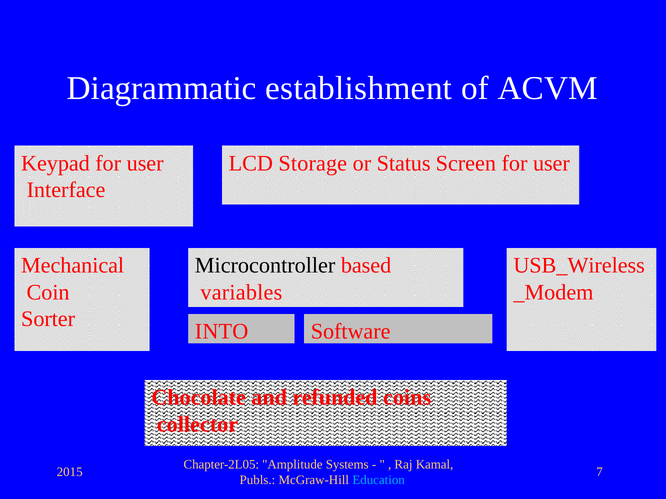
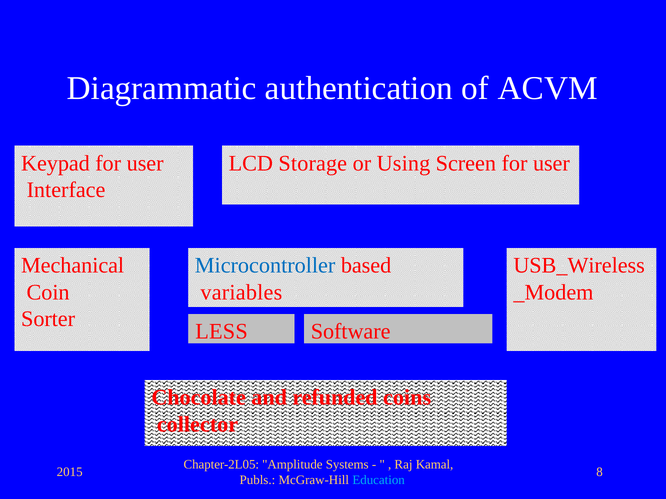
establishment: establishment -> authentication
Status: Status -> Using
Microcontroller colour: black -> blue
INTO: INTO -> LESS
7: 7 -> 8
